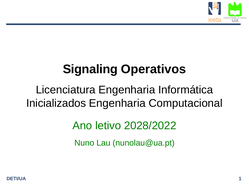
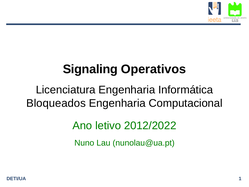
Inicializados: Inicializados -> Bloqueados
2028/2022: 2028/2022 -> 2012/2022
